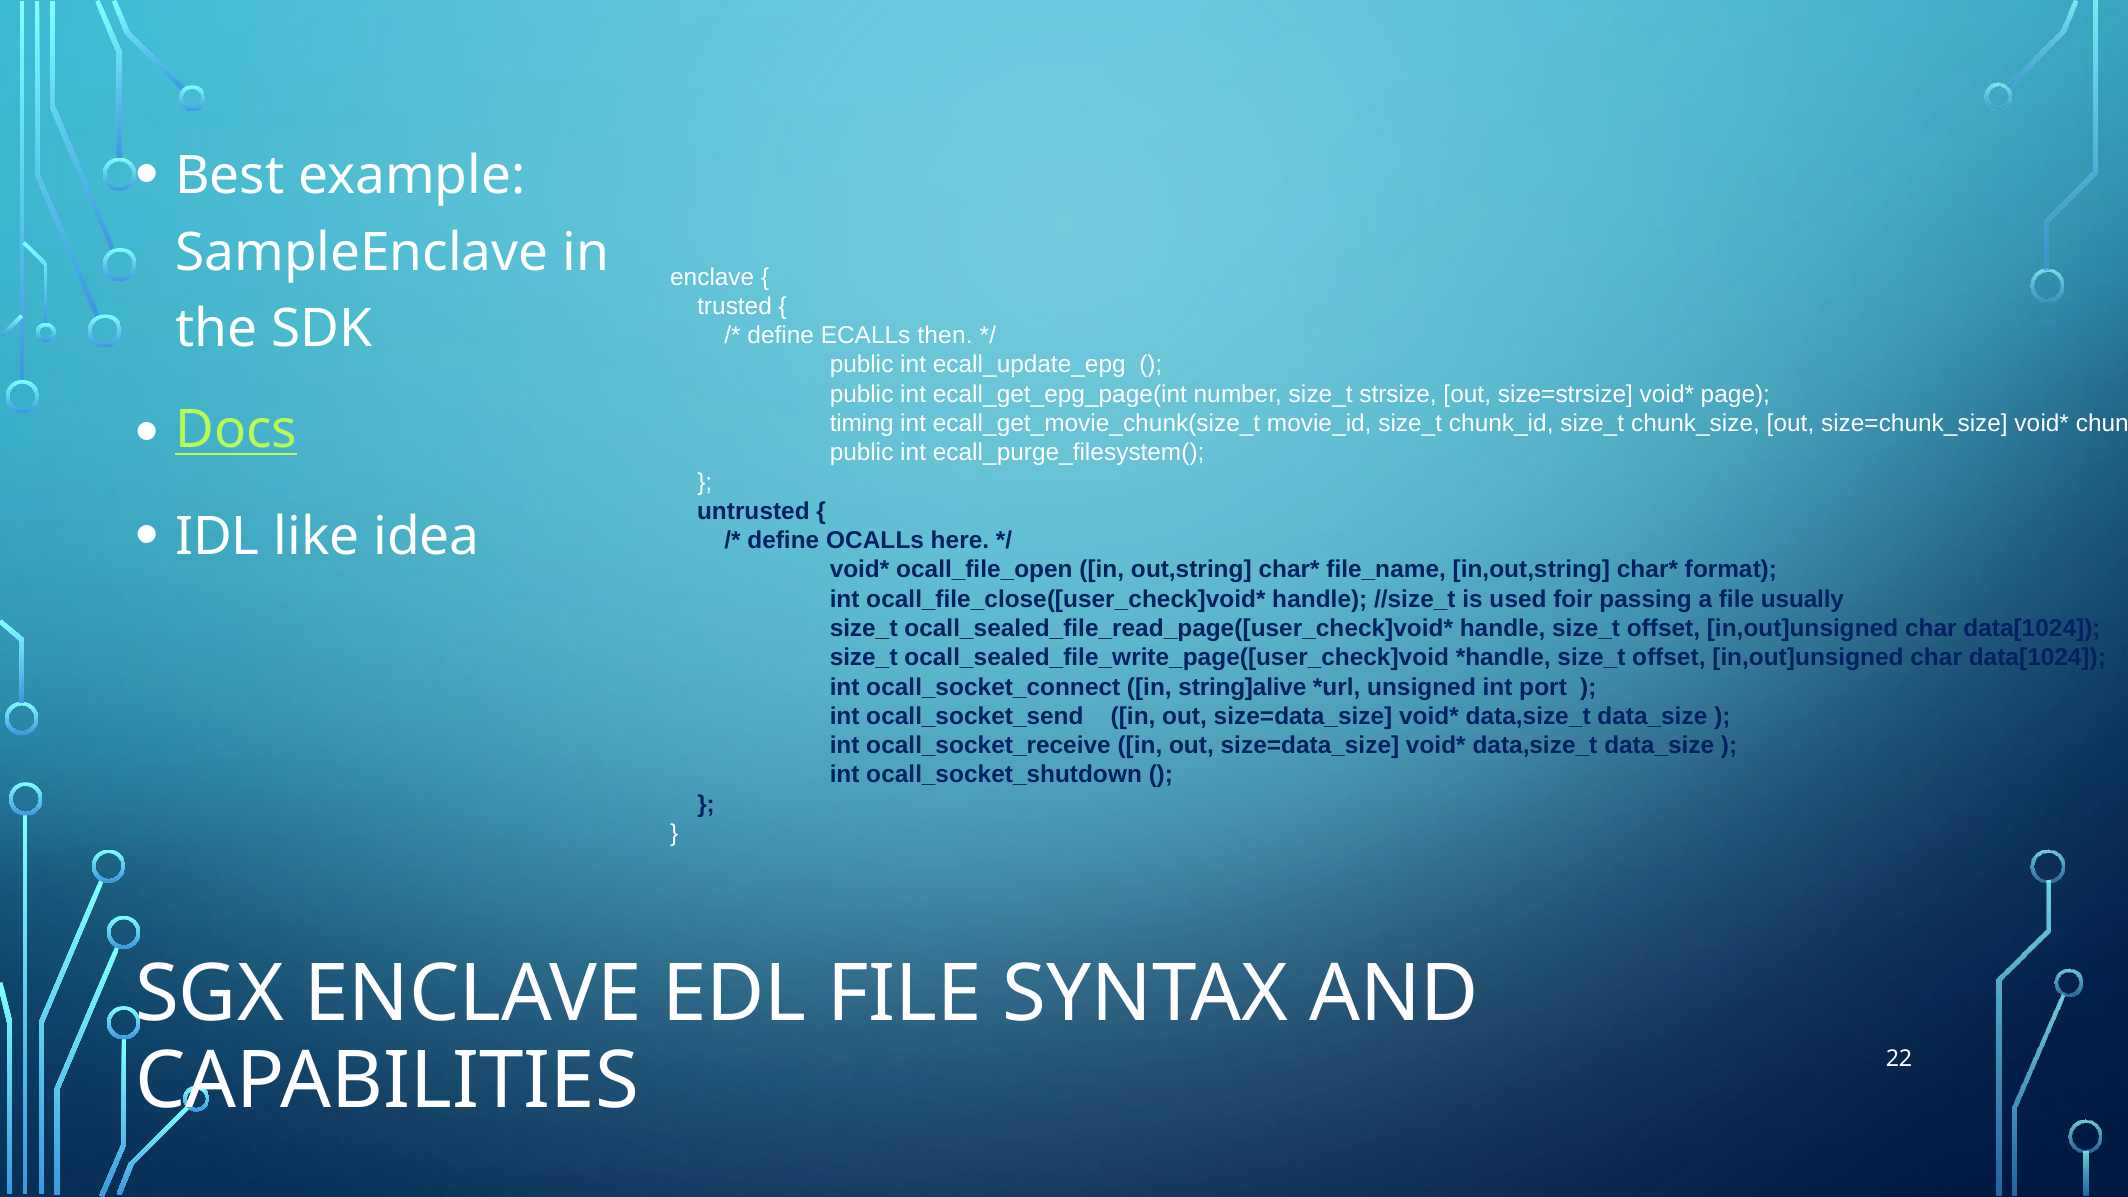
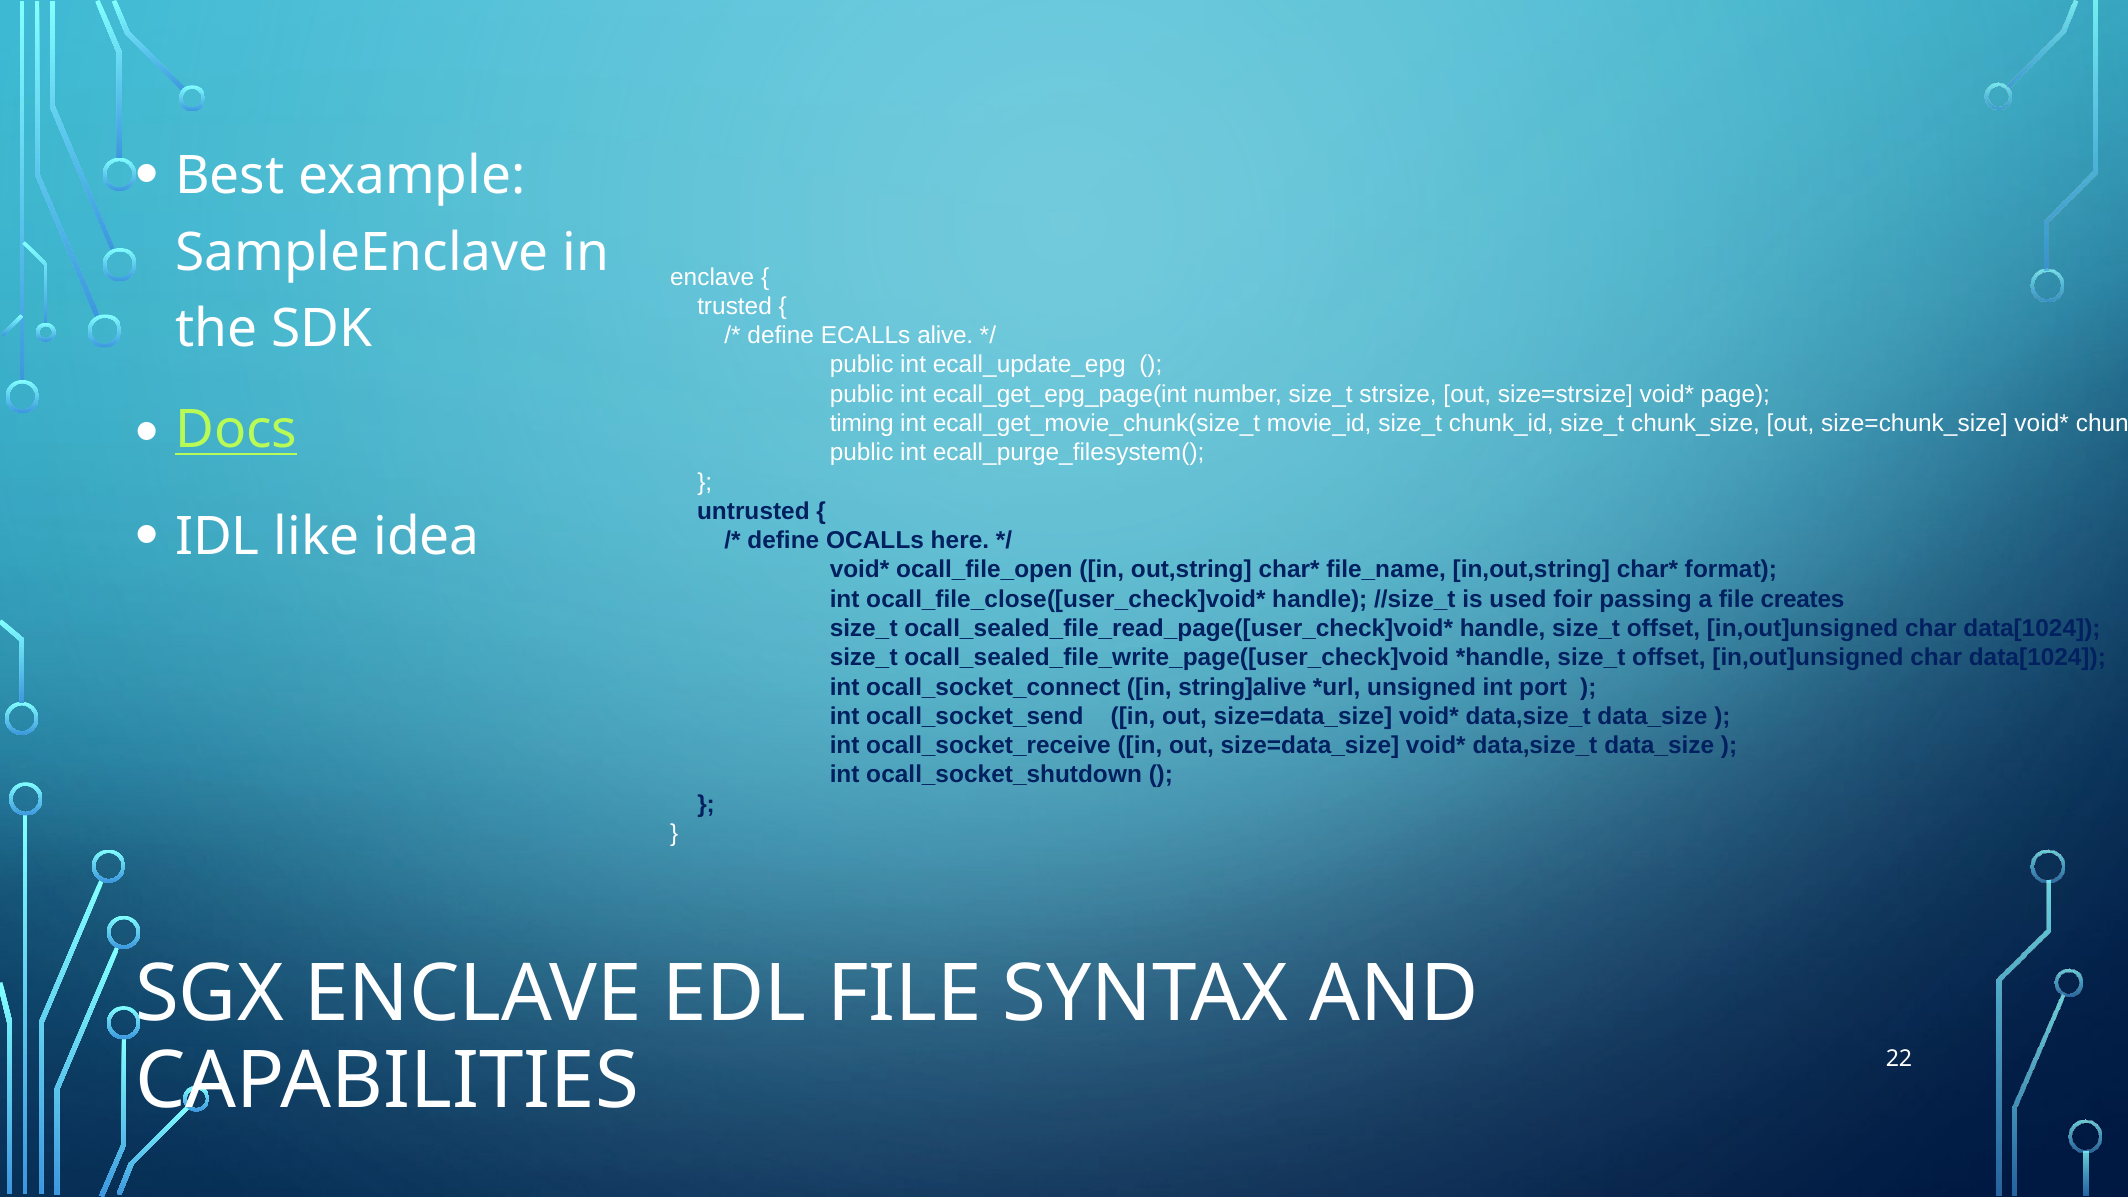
then: then -> alive
usually: usually -> creates
